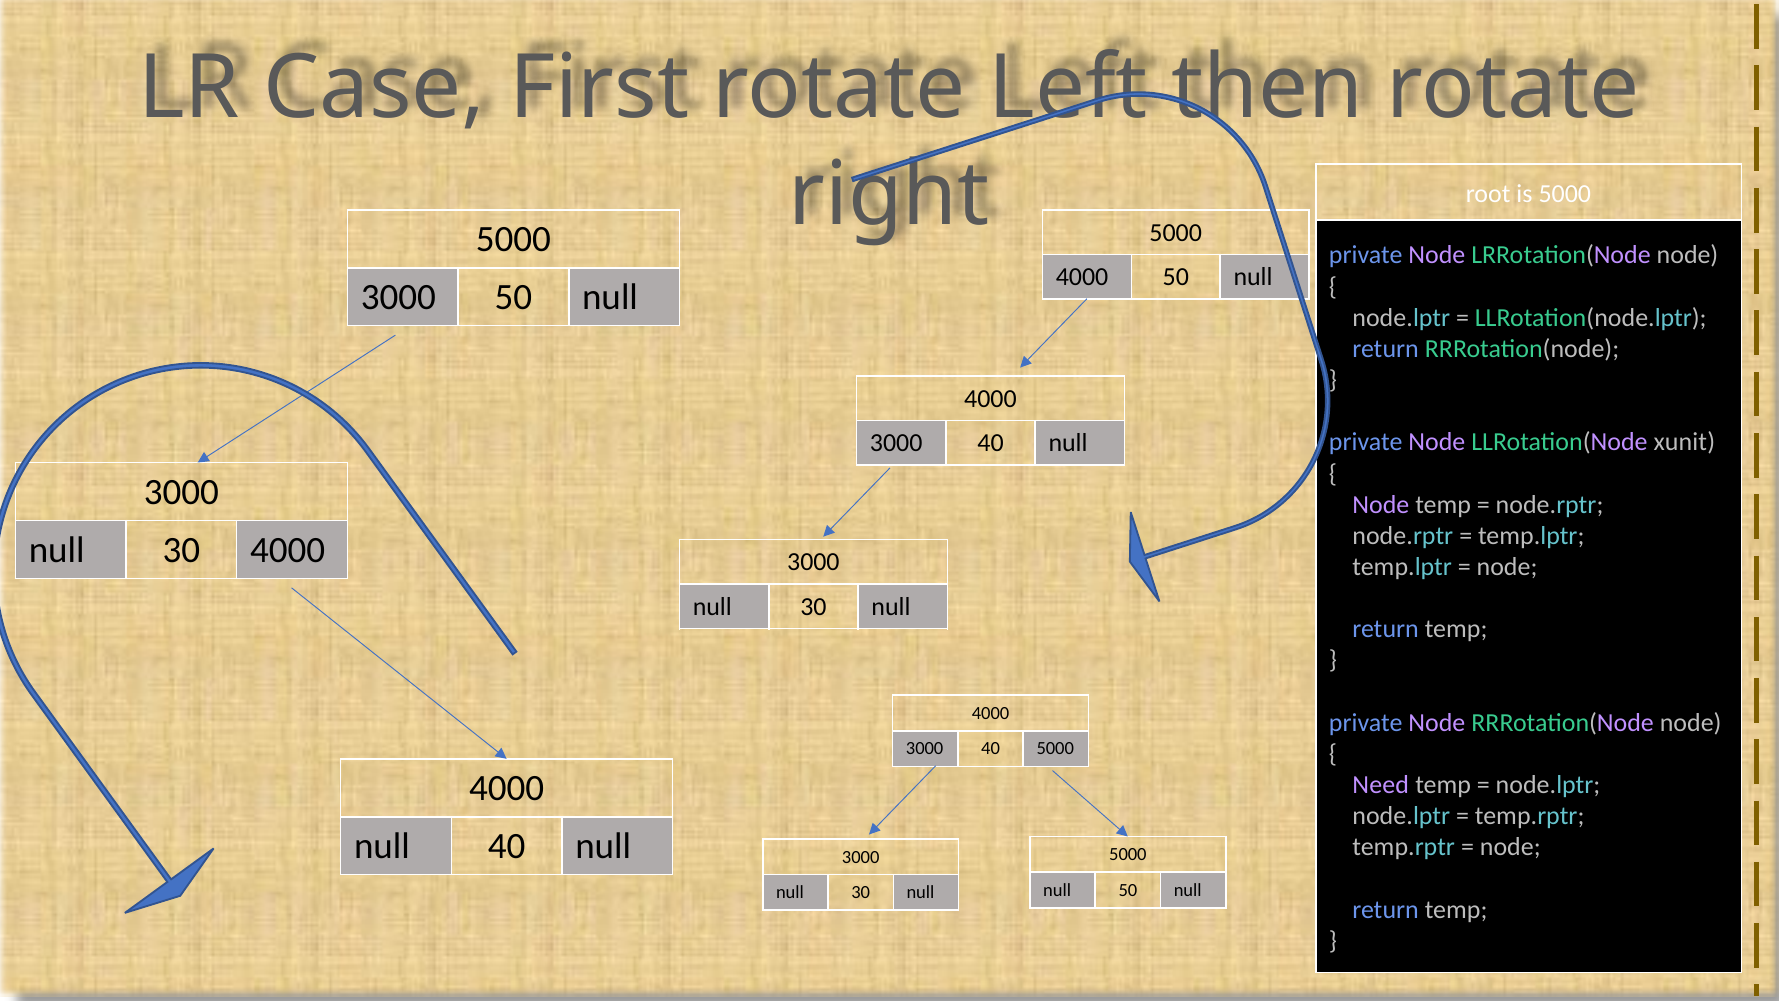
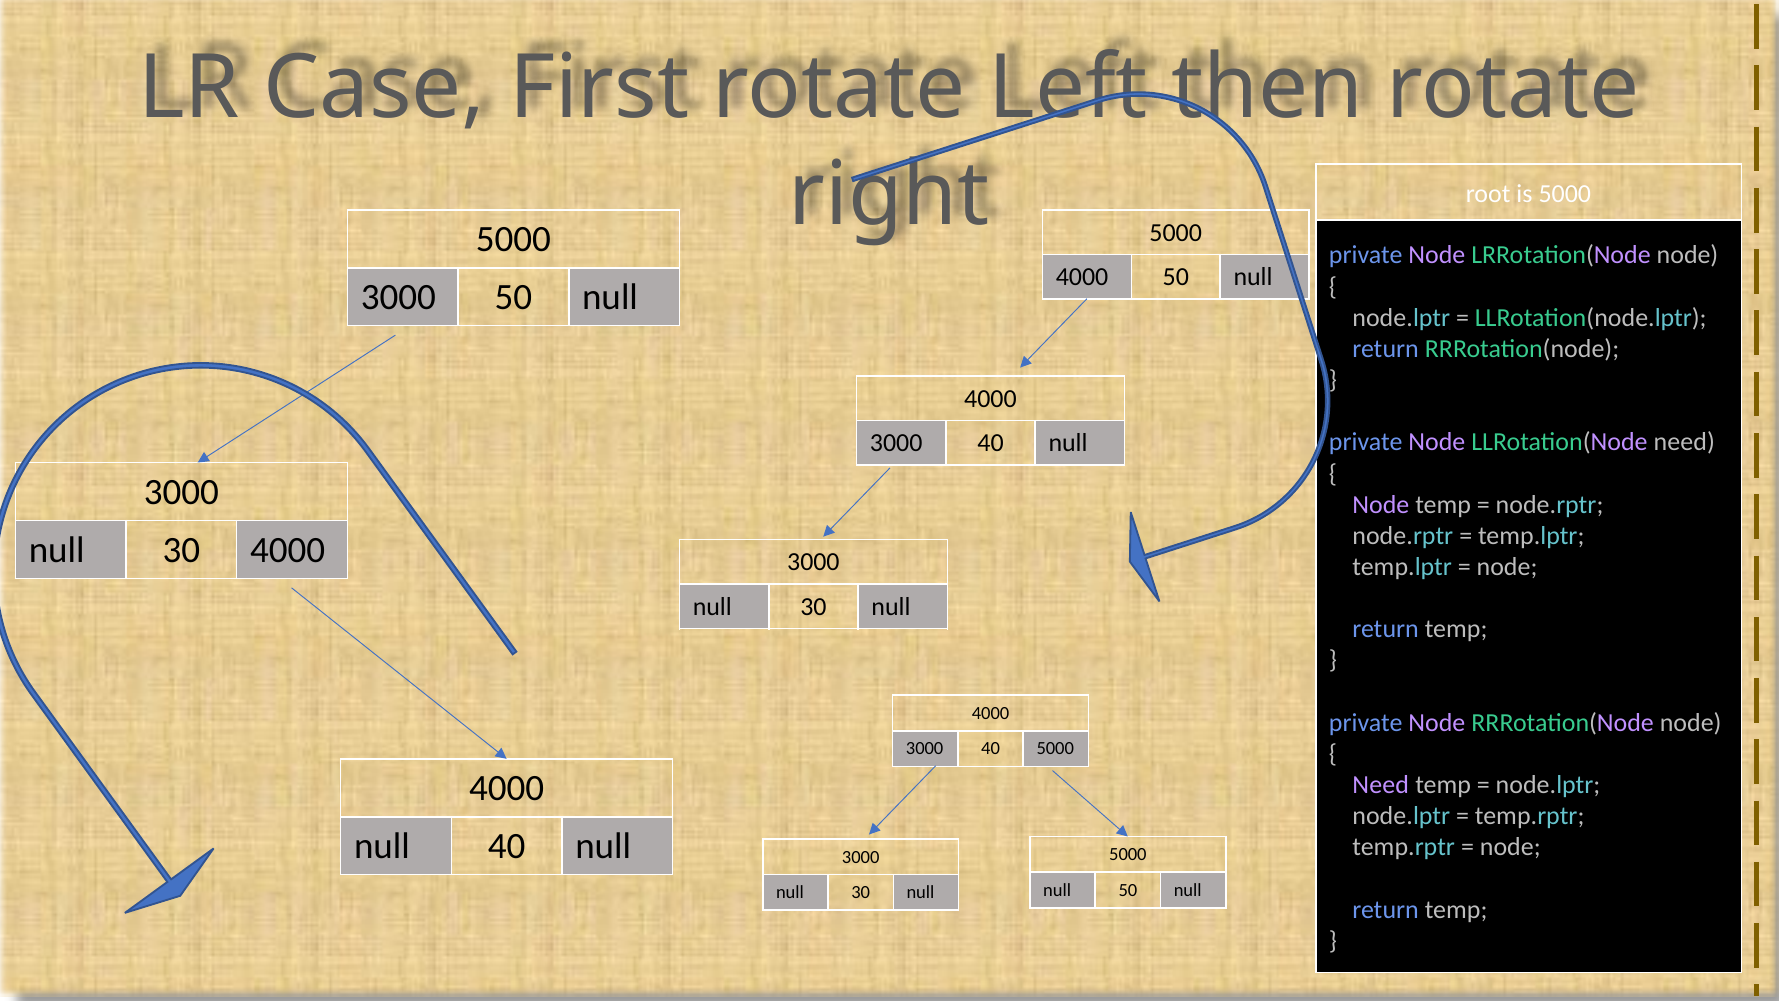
LLRotation(Node xunit: xunit -> need
